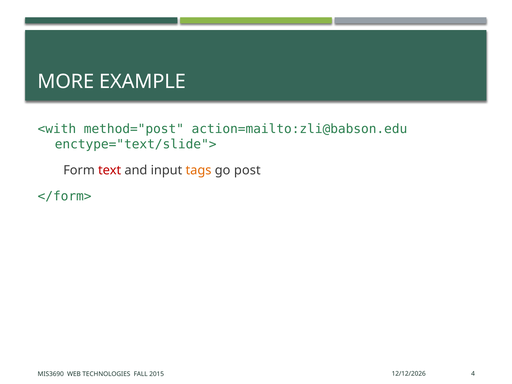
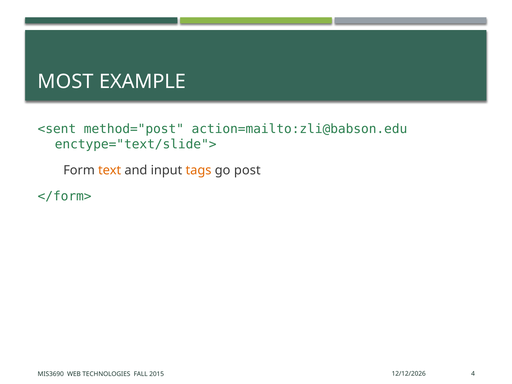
MORE: MORE -> MOST
<with: <with -> <sent
text colour: red -> orange
